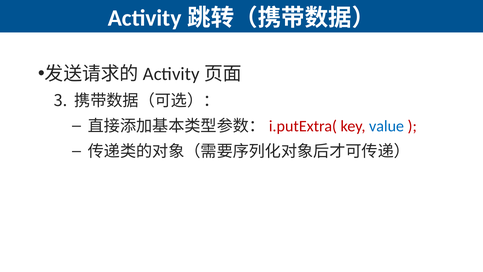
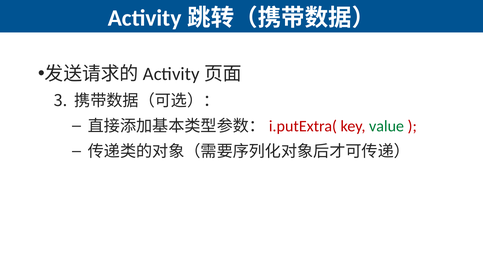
value colour: blue -> green
